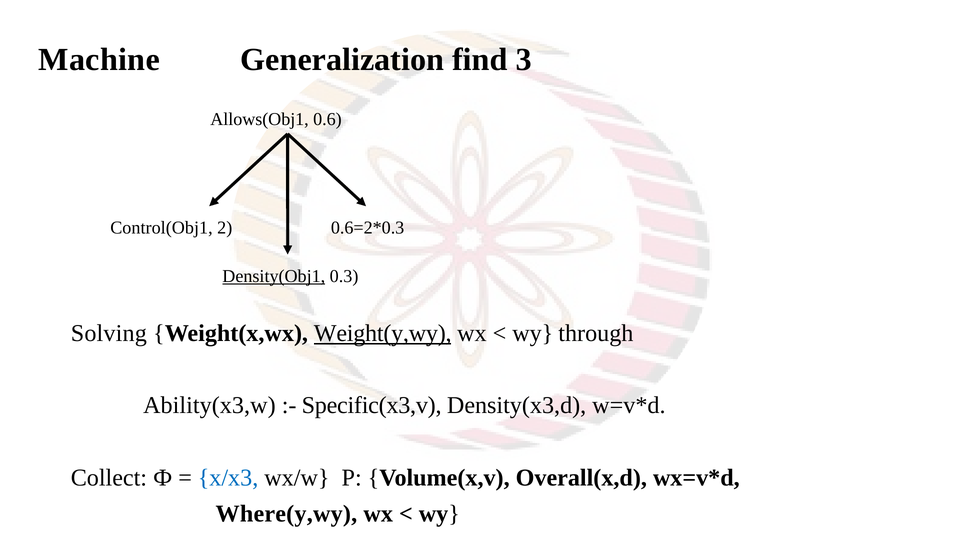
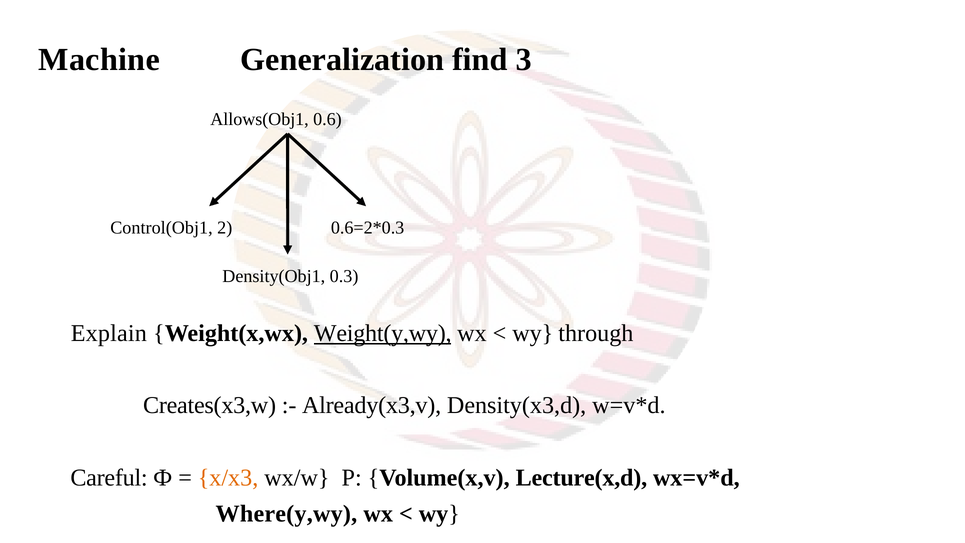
Density(Obj1 underline: present -> none
Solving: Solving -> Explain
Ability(x3,w: Ability(x3,w -> Creates(x3,w
Specific(x3,v: Specific(x3,v -> Already(x3,v
Collect: Collect -> Careful
x/x3 colour: blue -> orange
Overall(x,d: Overall(x,d -> Lecture(x,d
